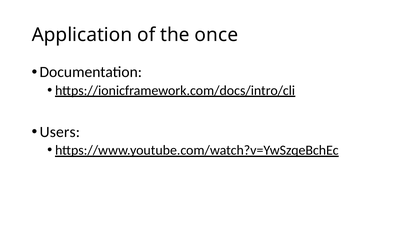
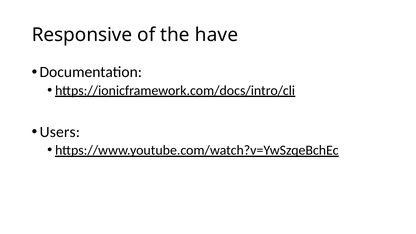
Application: Application -> Responsive
once: once -> have
